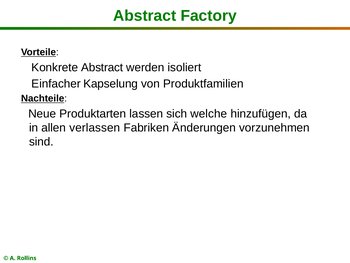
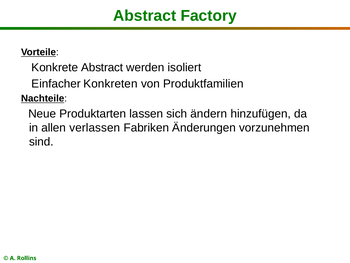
Kapselung: Kapselung -> Konkreten
welche: welche -> ändern
